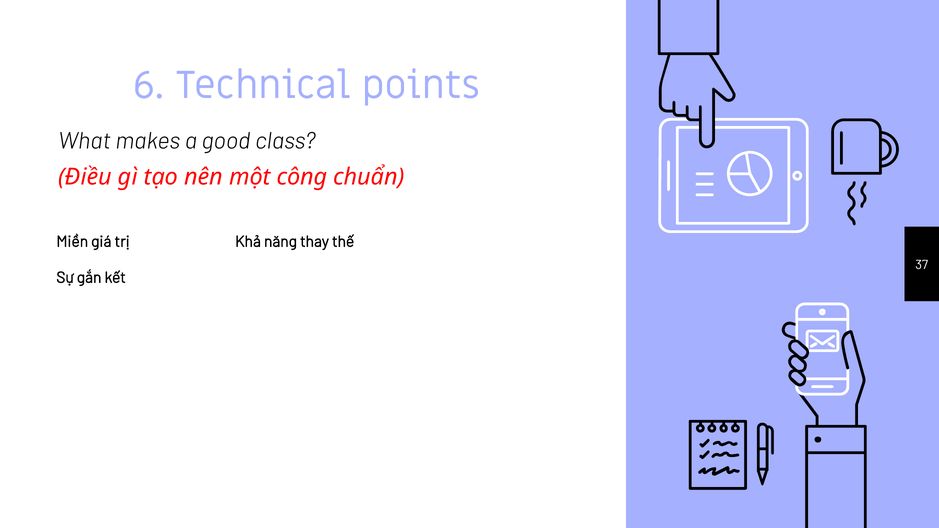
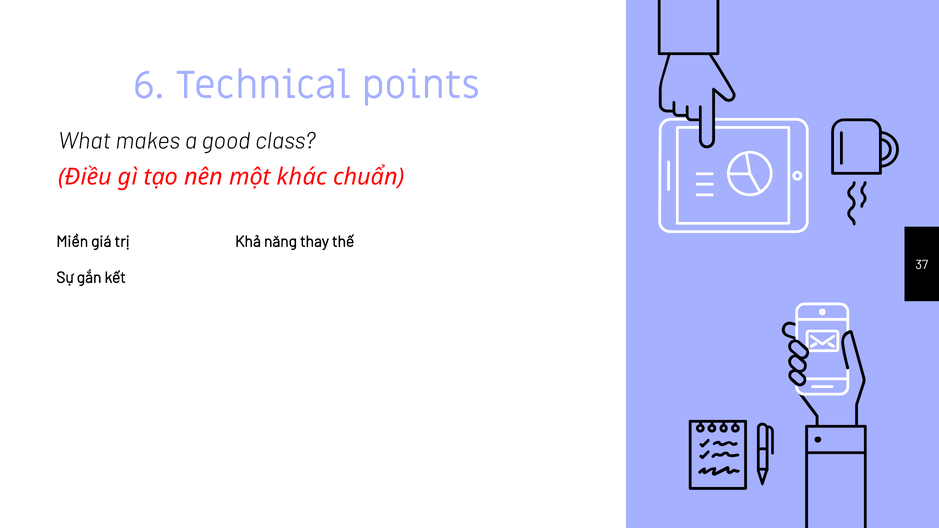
công: công -> khác
